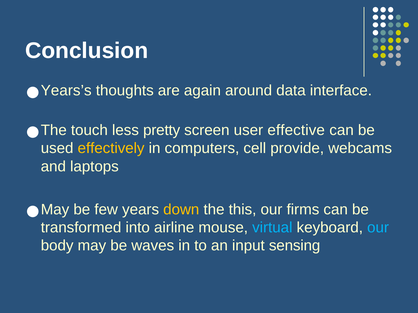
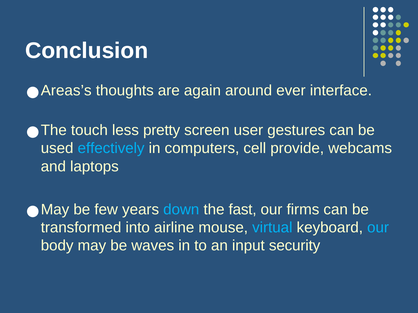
Years’s: Years’s -> Areas’s
data: data -> ever
effective: effective -> gestures
effectively colour: yellow -> light blue
down colour: yellow -> light blue
this: this -> fast
sensing: sensing -> security
